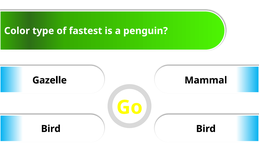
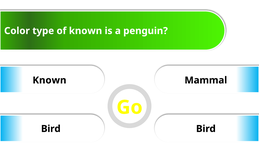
of fastest: fastest -> known
Gazelle at (50, 80): Gazelle -> Known
